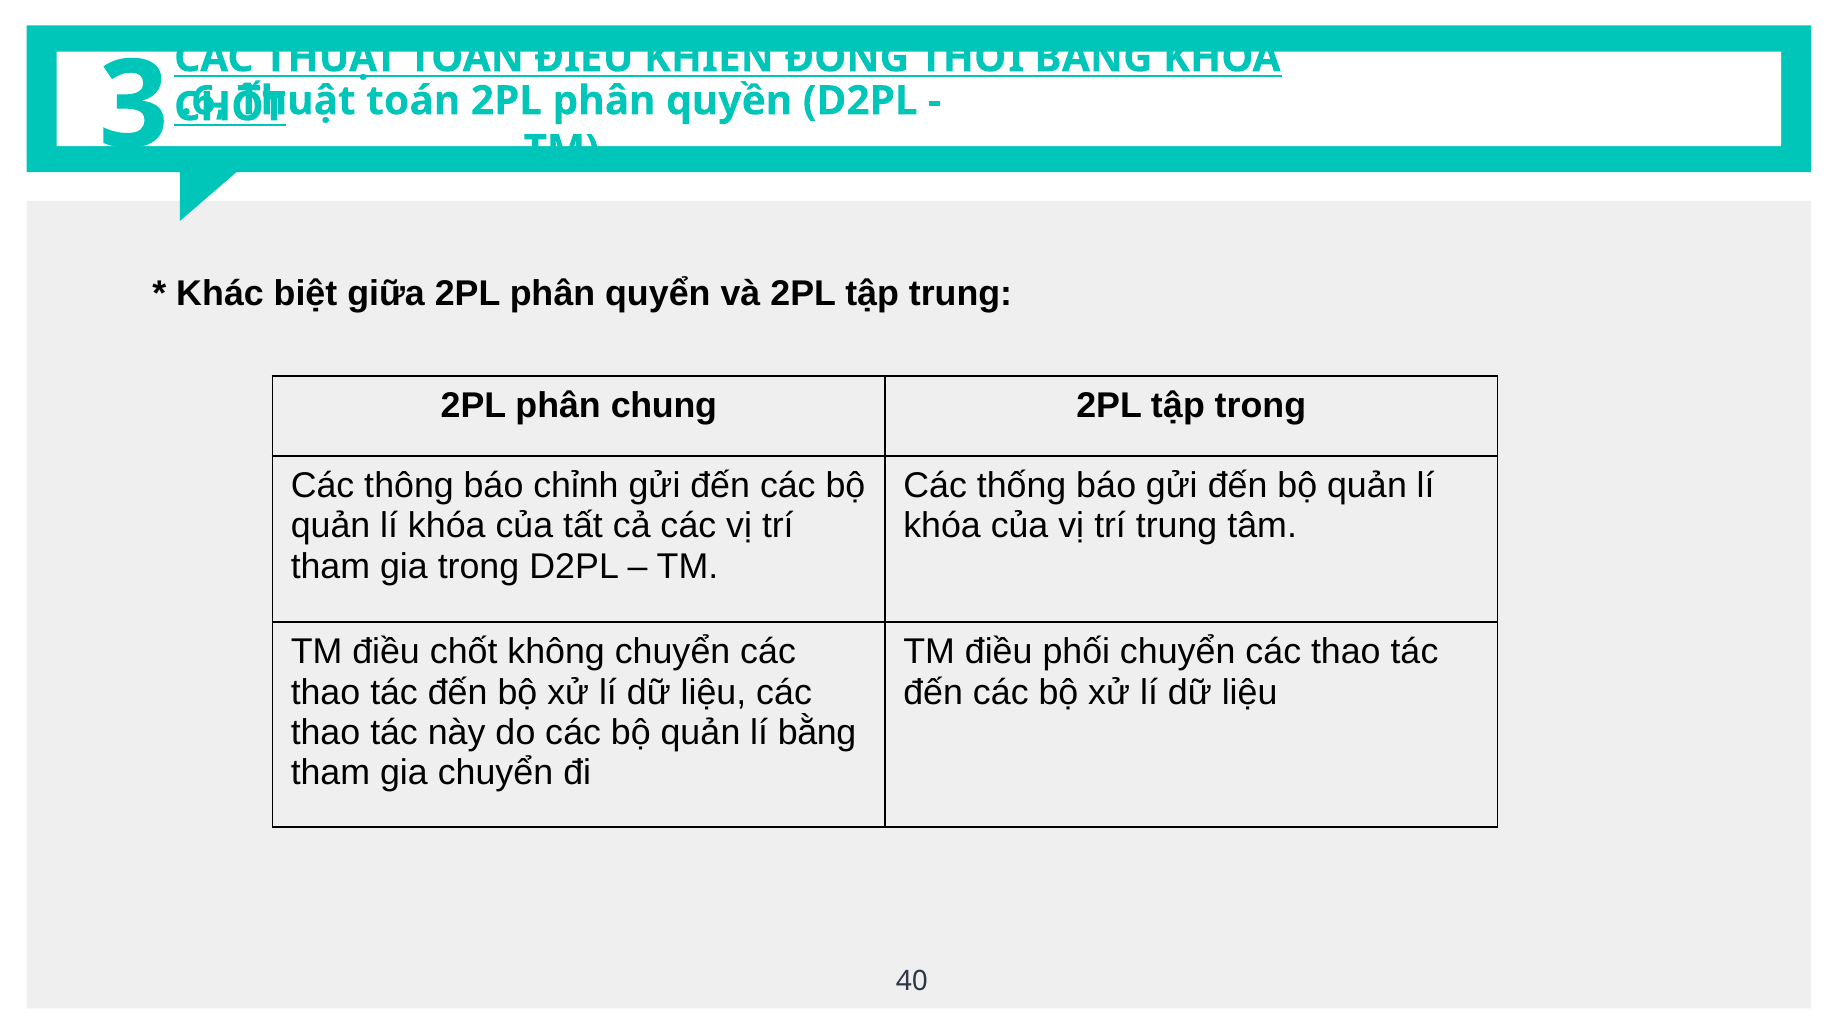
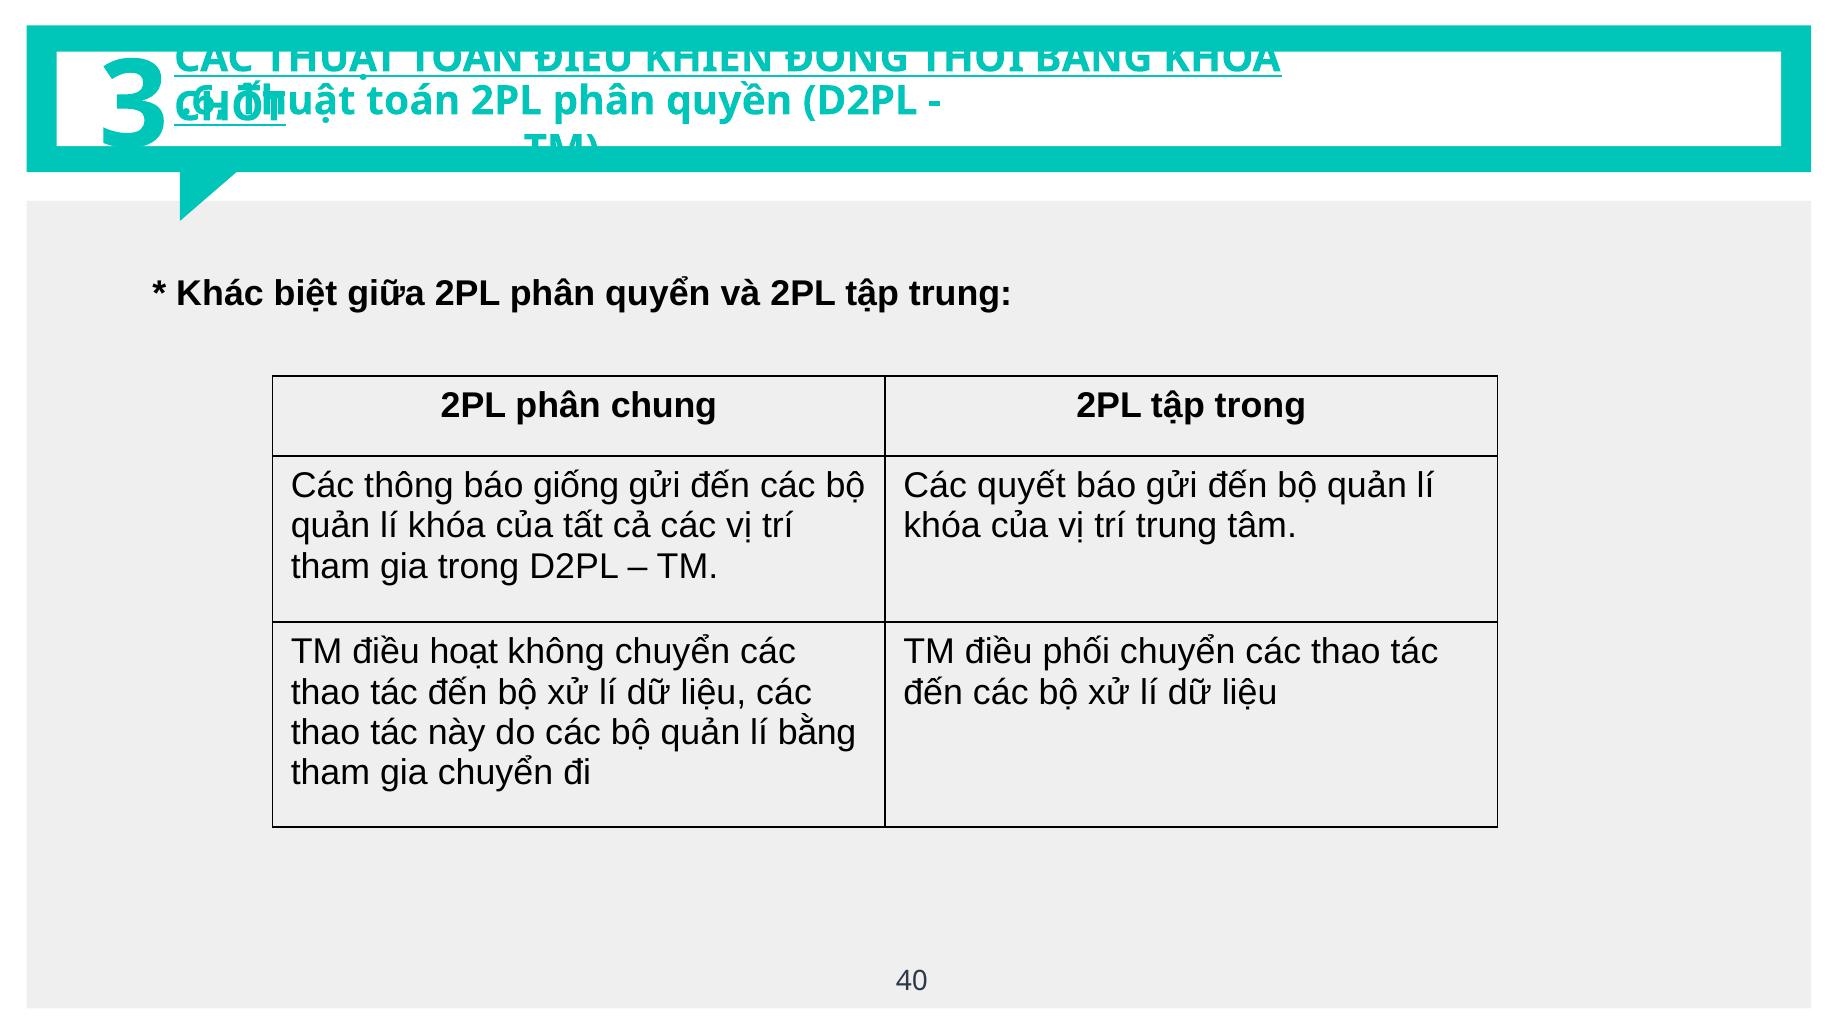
chỉnh: chỉnh -> giống
thống: thống -> quyết
điều chốt: chốt -> hoạt
